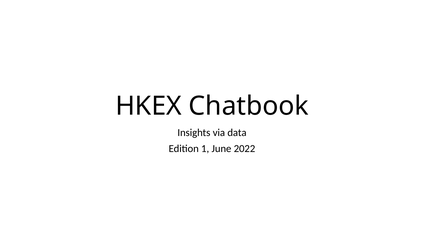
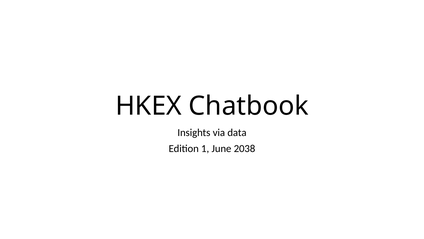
2022: 2022 -> 2038
